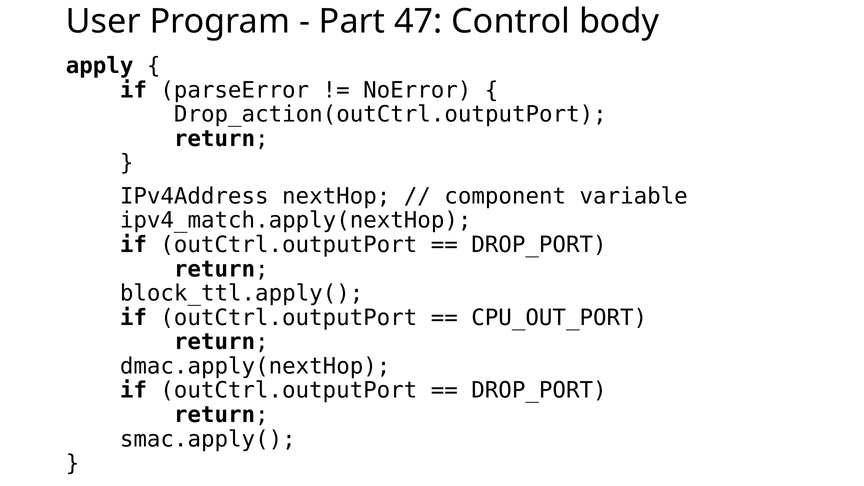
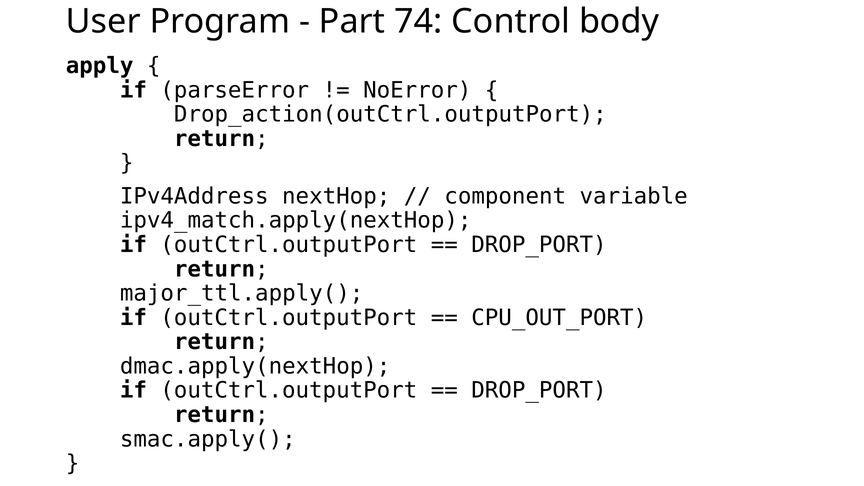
47: 47 -> 74
block_ttl.apply(: block_ttl.apply( -> major_ttl.apply(
